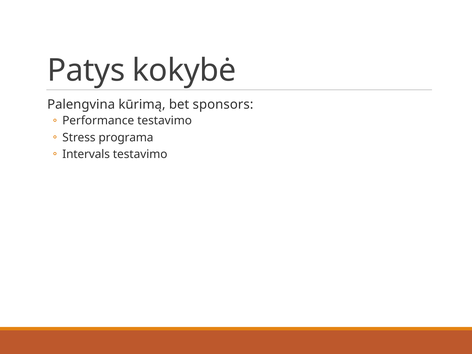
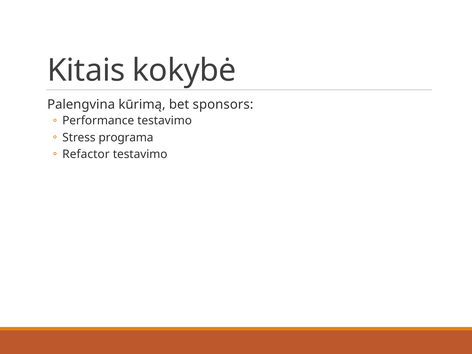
Patys: Patys -> Kitais
Intervals: Intervals -> Refactor
